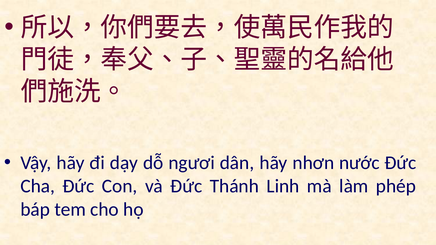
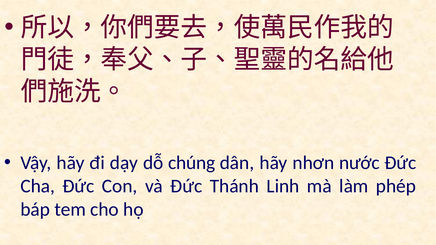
ngươi: ngươi -> chúng
